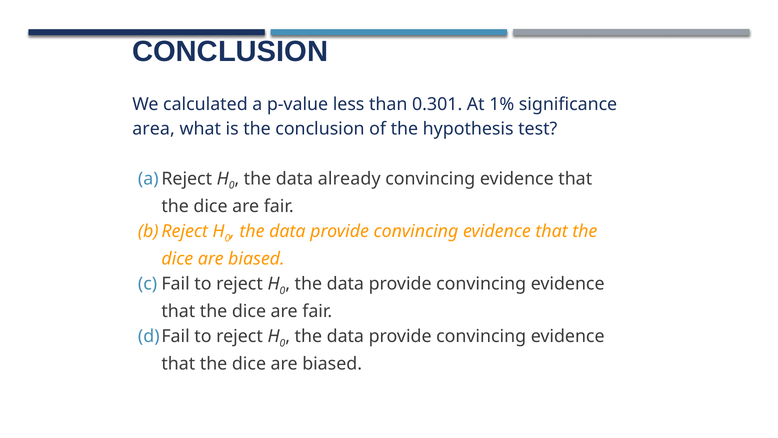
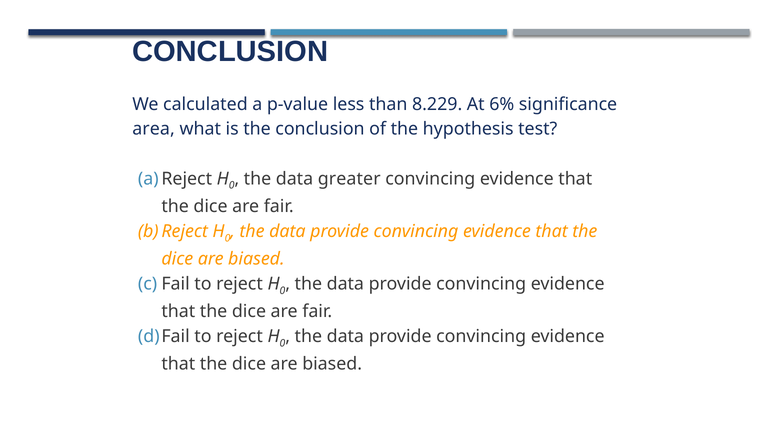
0.301: 0.301 -> 8.229
1%: 1% -> 6%
already: already -> greater
